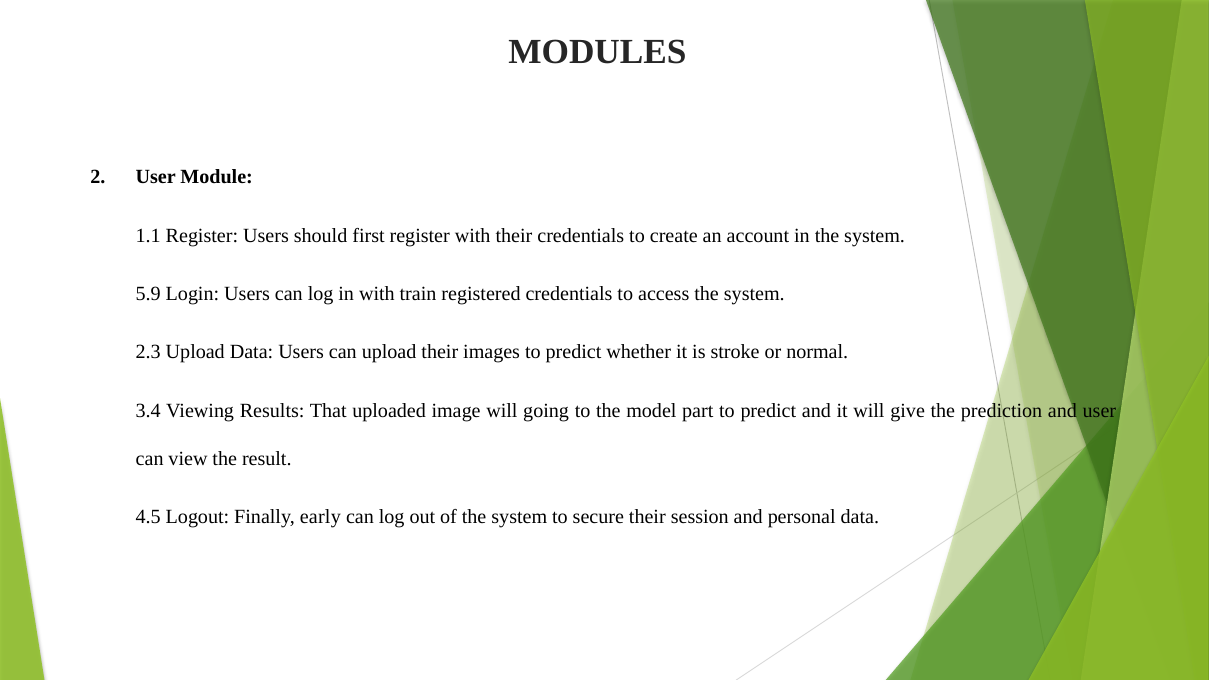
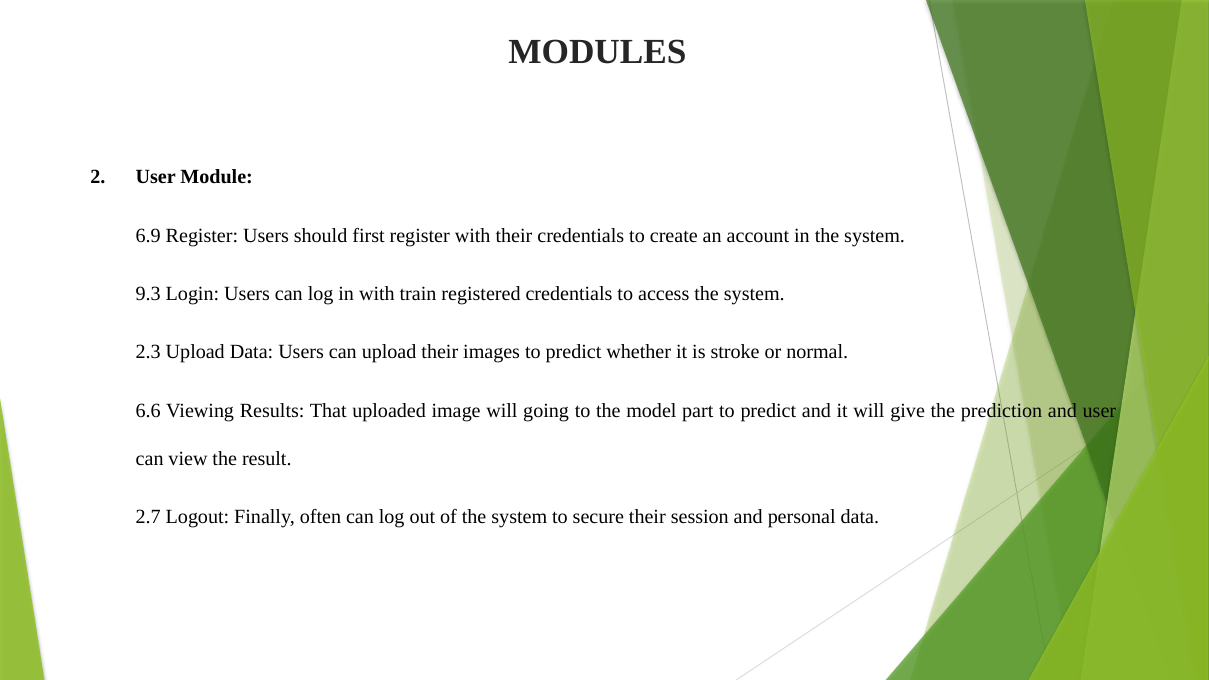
1.1: 1.1 -> 6.9
5.9: 5.9 -> 9.3
3.4: 3.4 -> 6.6
4.5: 4.5 -> 2.7
early: early -> often
